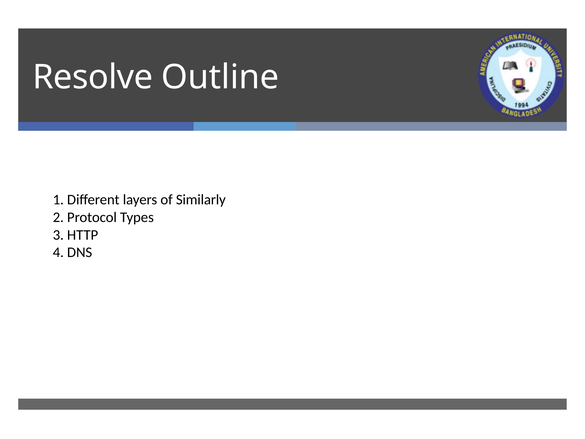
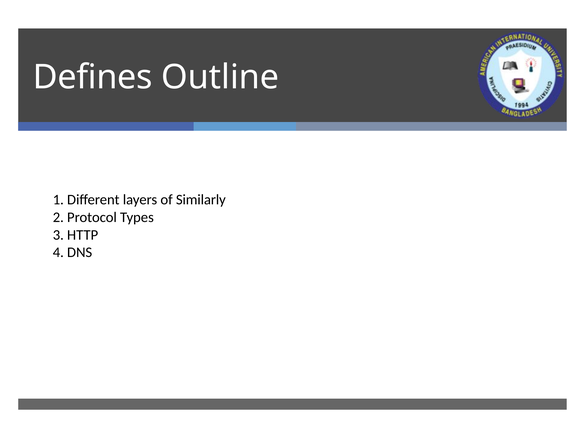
Resolve: Resolve -> Defines
